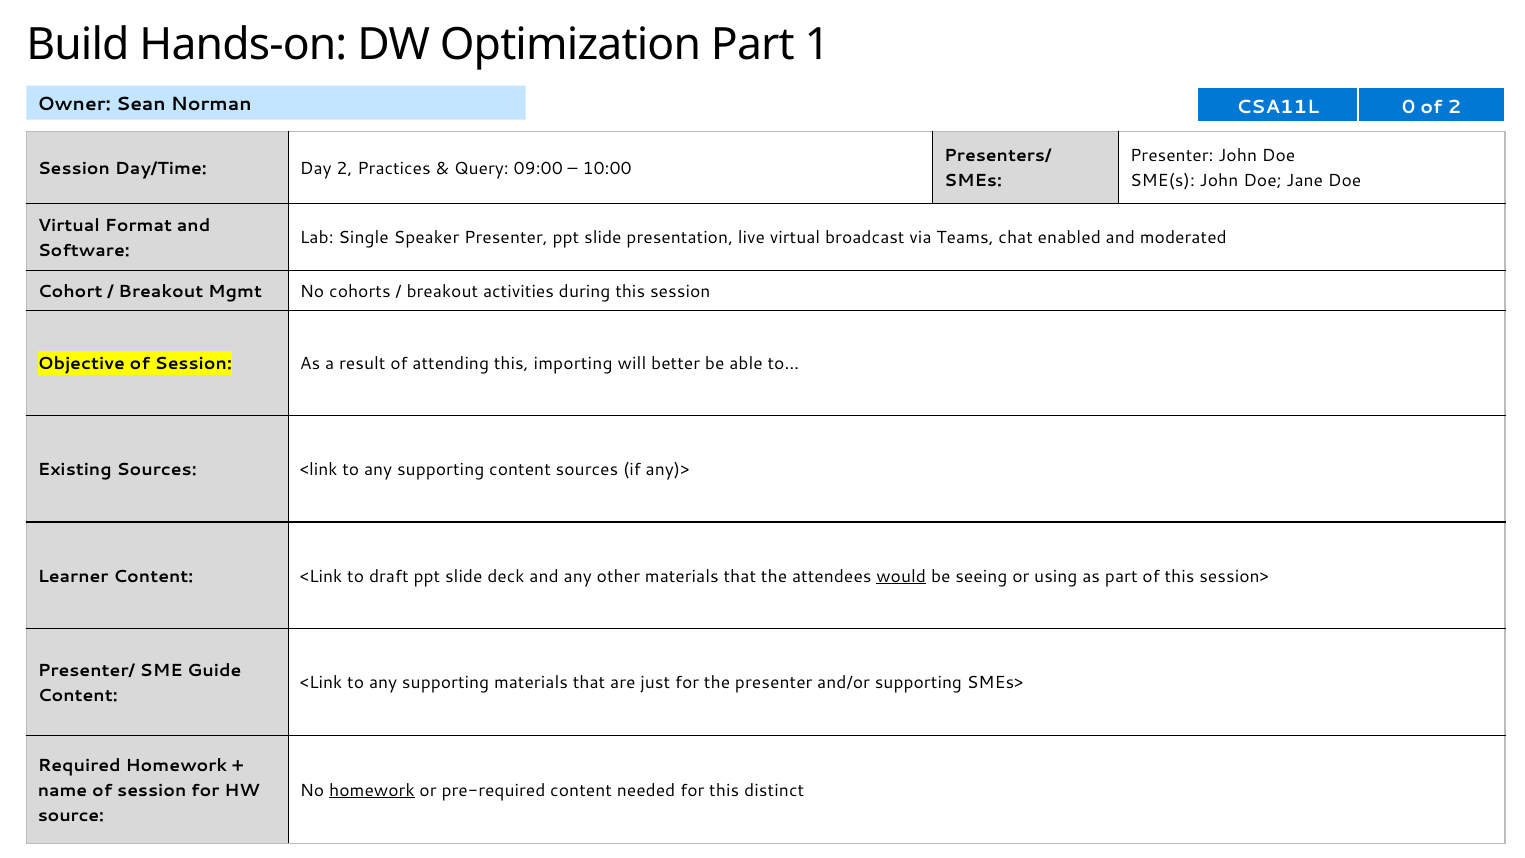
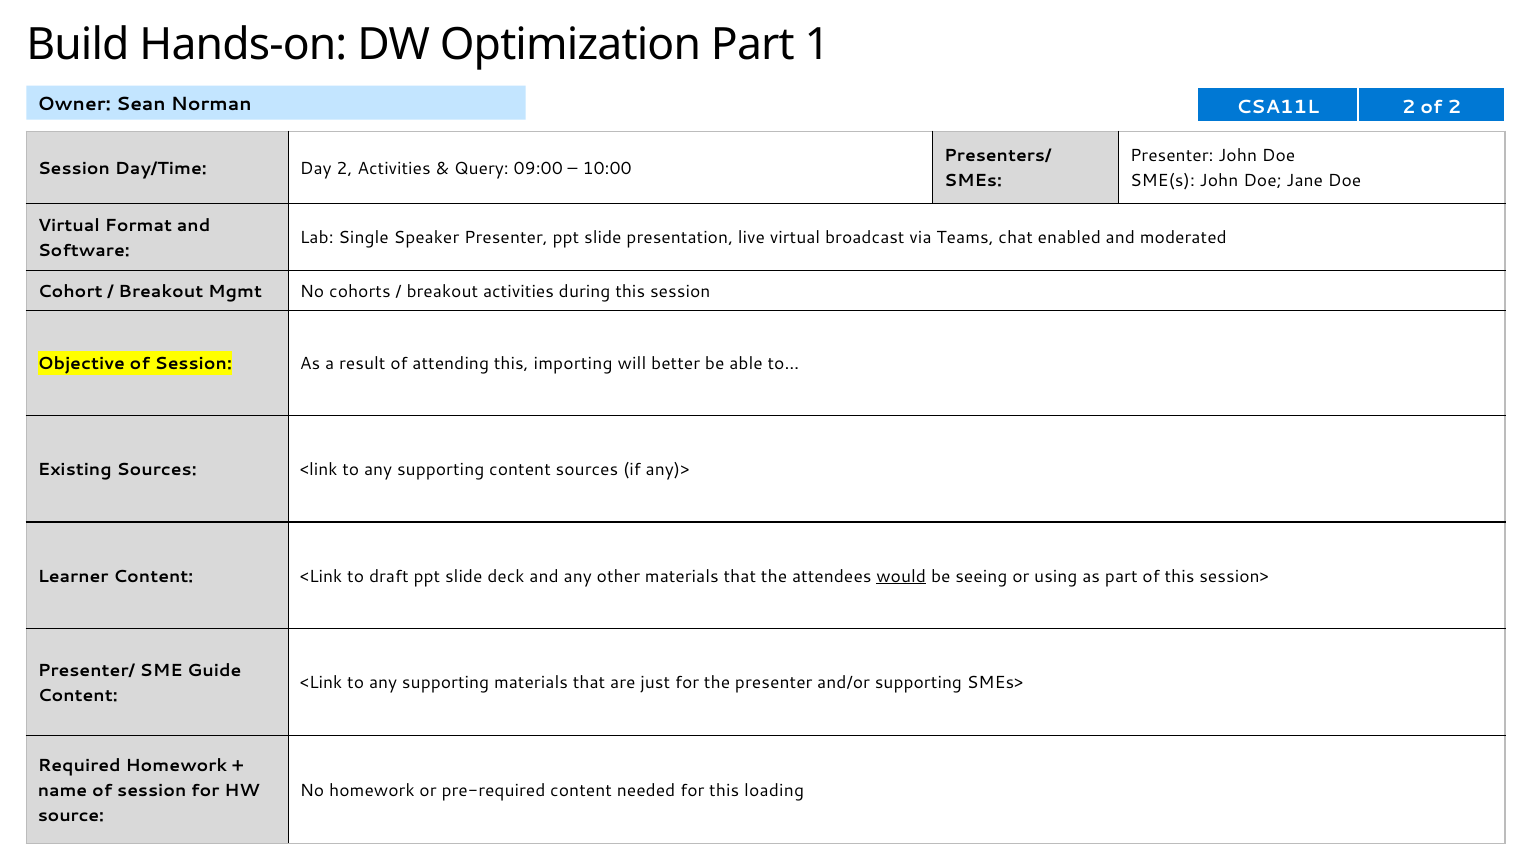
CSA11L 0: 0 -> 2
2 Practices: Practices -> Activities
homework at (372, 790) underline: present -> none
distinct: distinct -> loading
